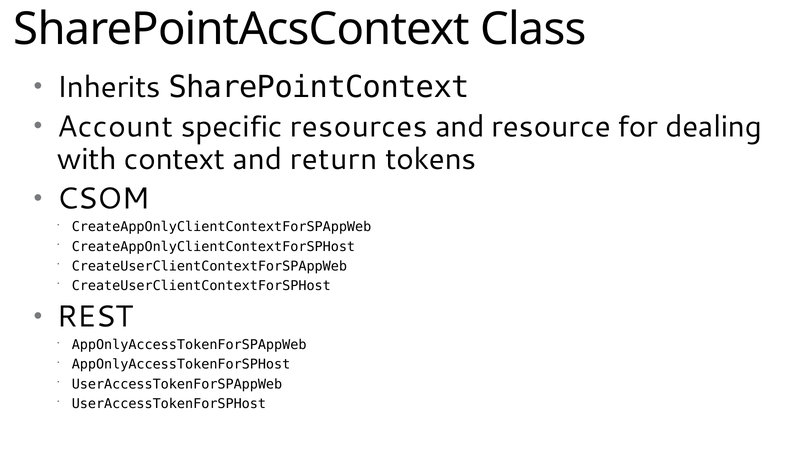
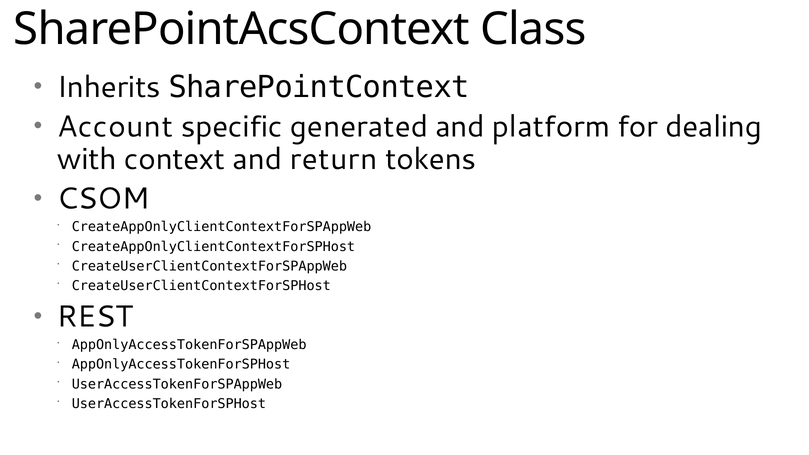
resources: resources -> generated
resource: resource -> platform
